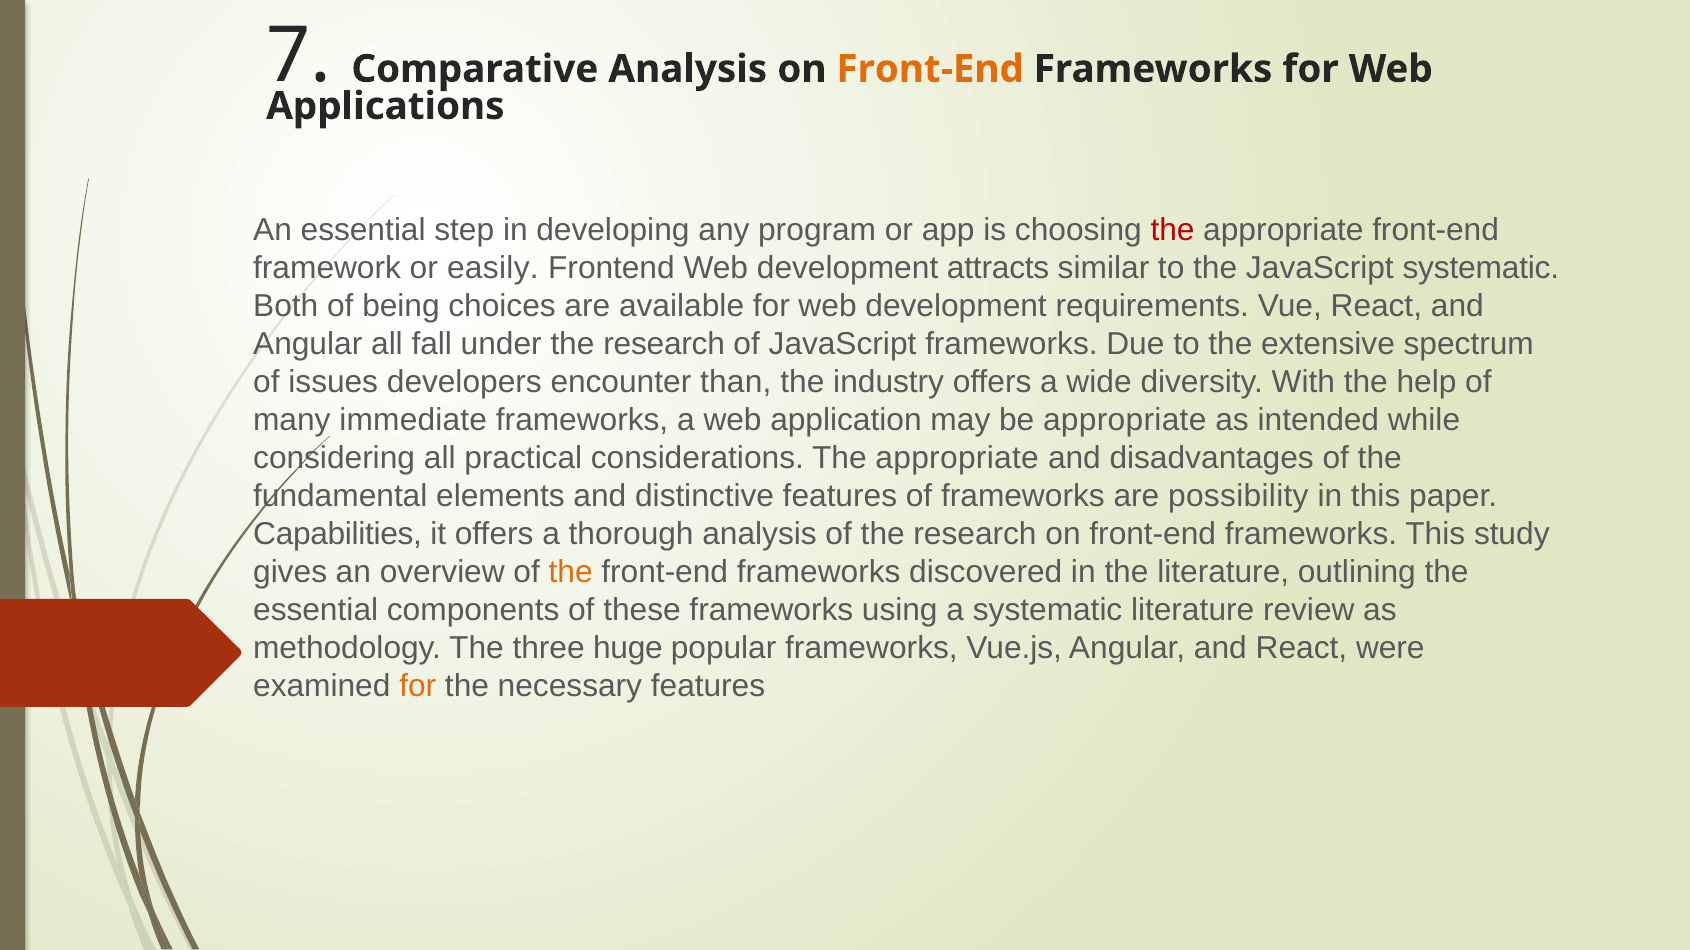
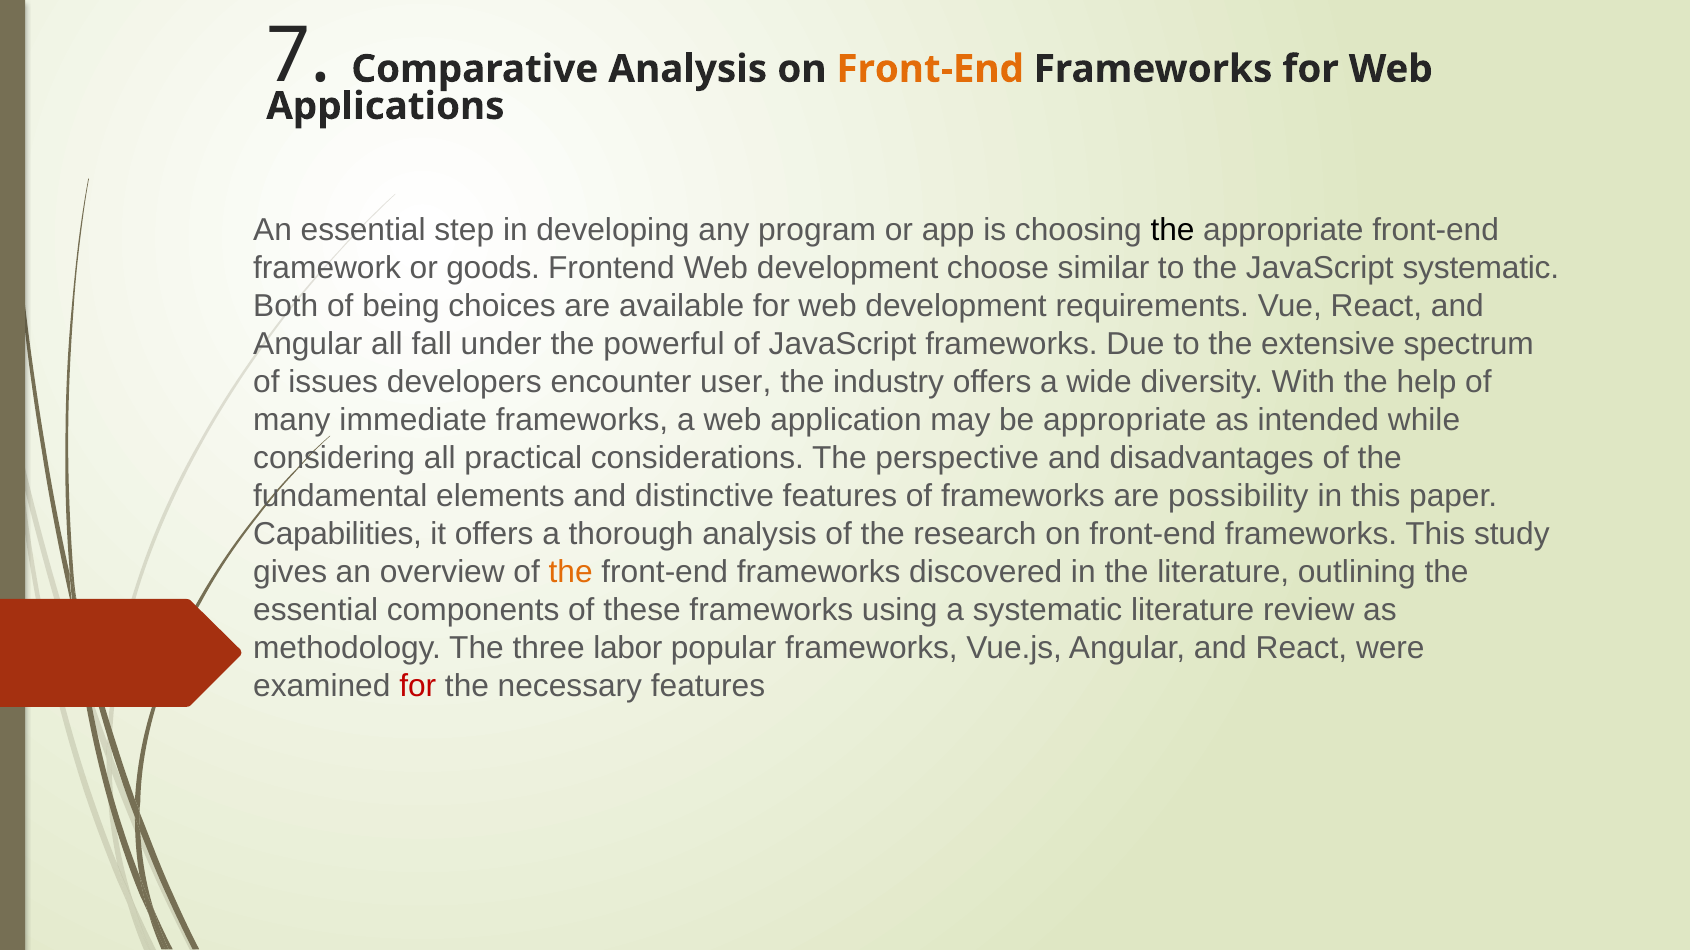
the at (1172, 231) colour: red -> black
easily: easily -> goods
attracts: attracts -> choose
under the research: research -> powerful
than: than -> user
considerations The appropriate: appropriate -> perspective
huge: huge -> labor
for at (418, 687) colour: orange -> red
